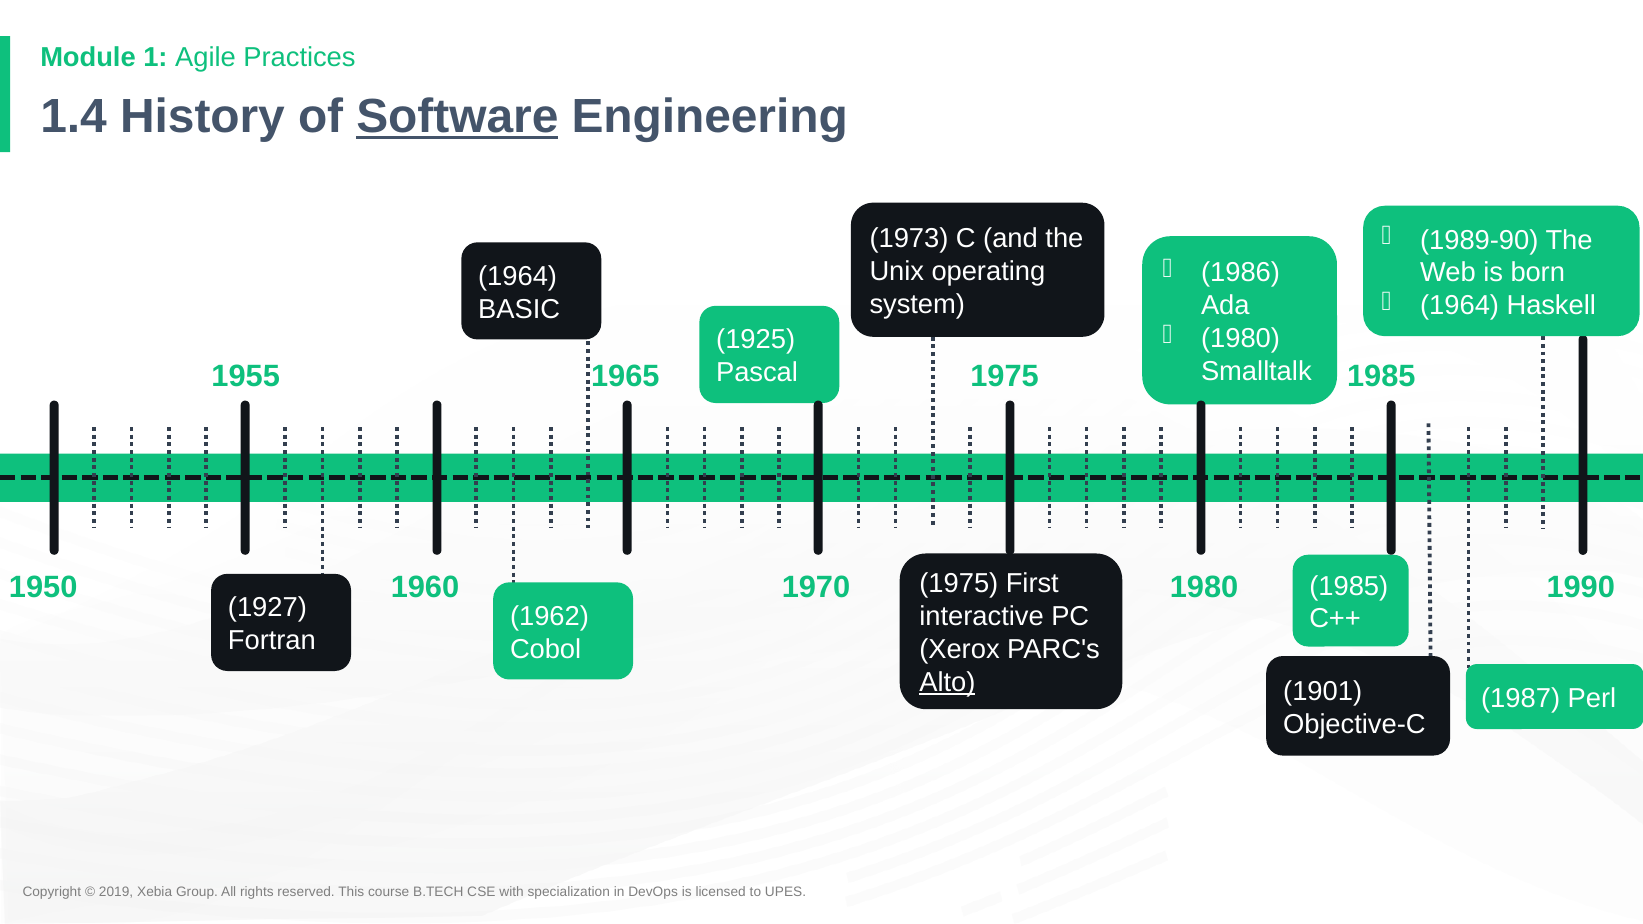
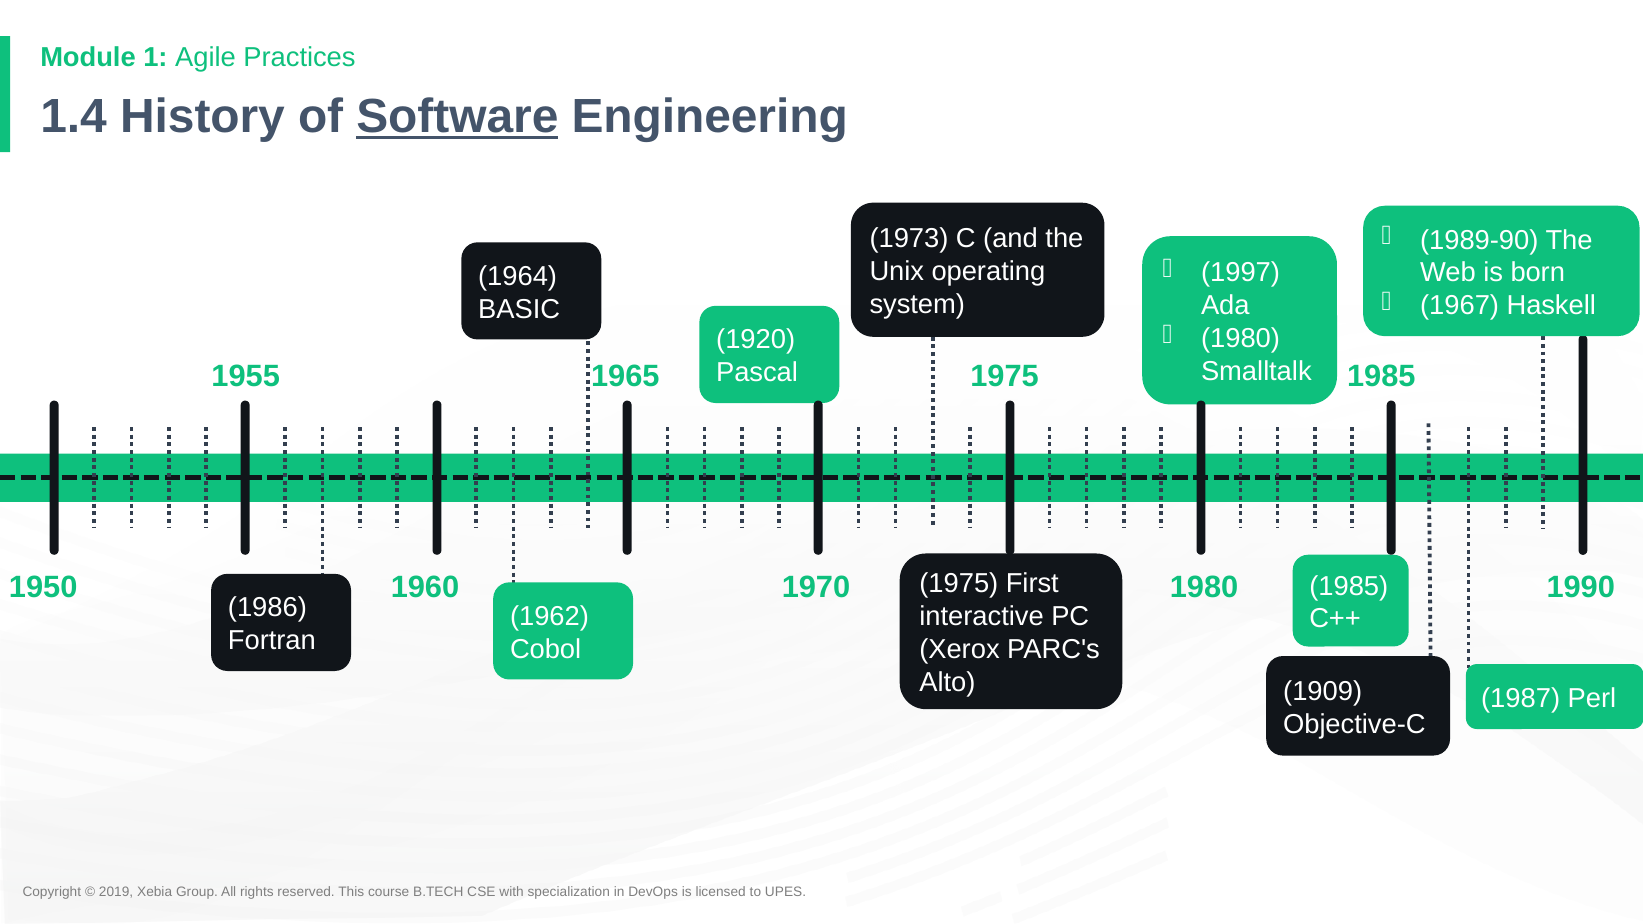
1986: 1986 -> 1997
1964 at (1460, 306): 1964 -> 1967
1925: 1925 -> 1920
1927: 1927 -> 1986
Alto underline: present -> none
1901: 1901 -> 1909
